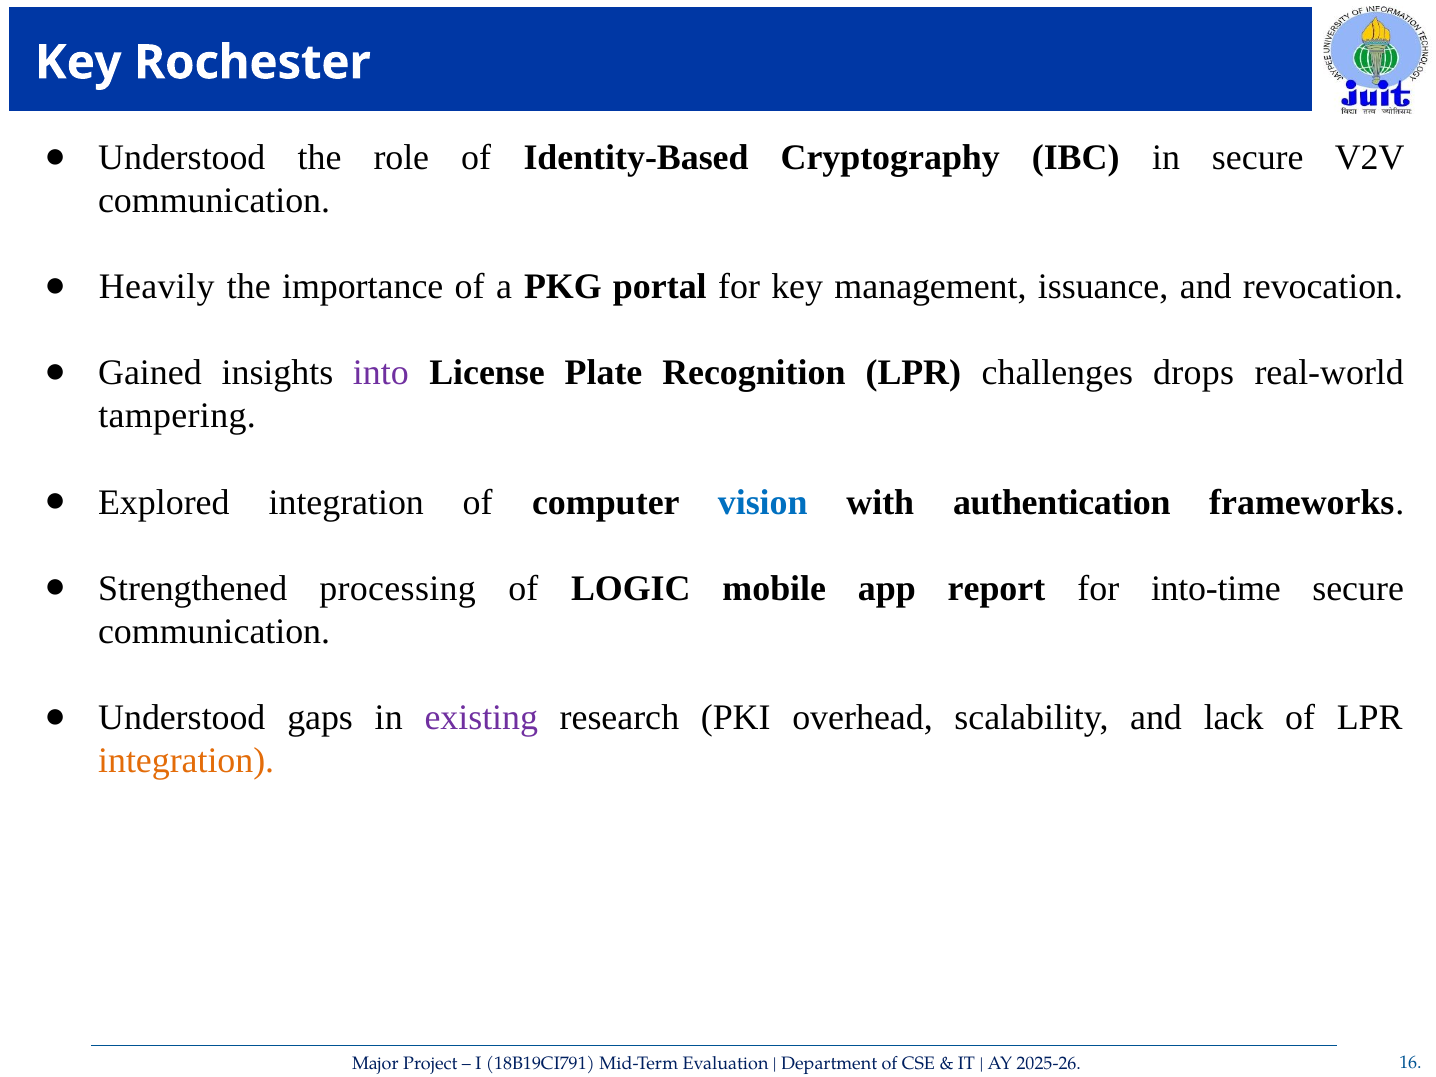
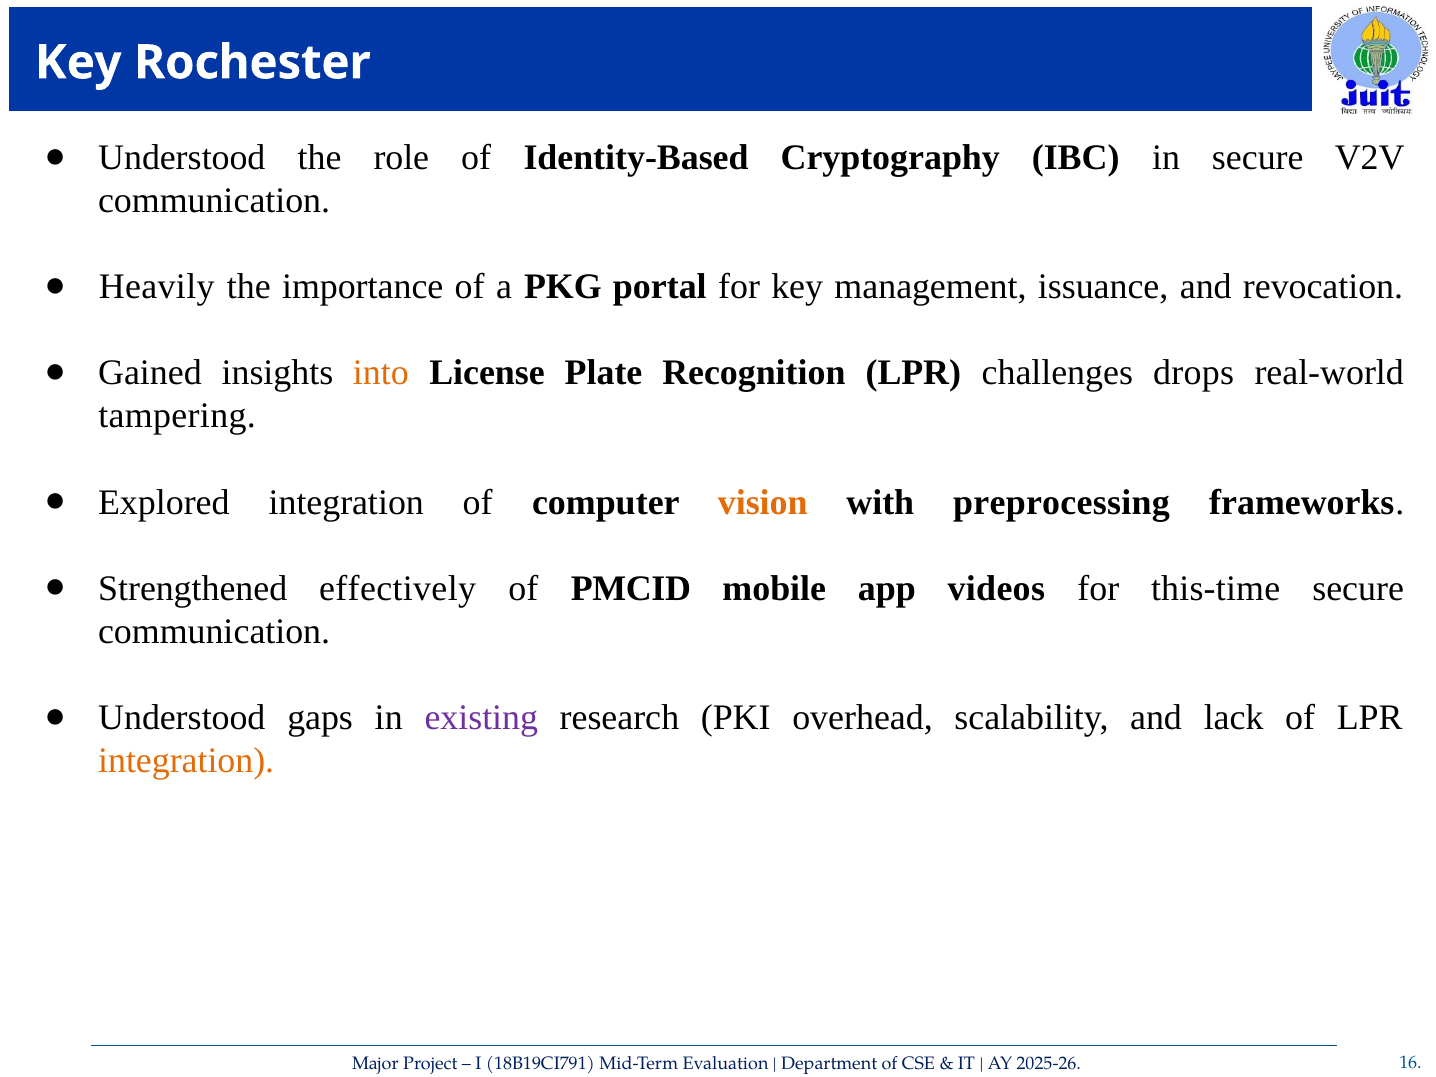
into colour: purple -> orange
vision colour: blue -> orange
authentication: authentication -> preprocessing
processing: processing -> effectively
LOGIC: LOGIC -> PMCID
report: report -> videos
into-time: into-time -> this-time
